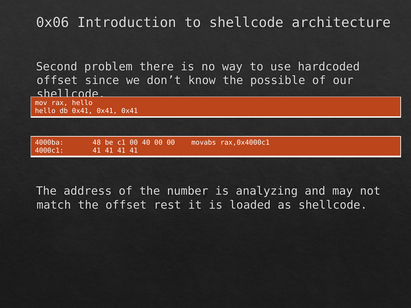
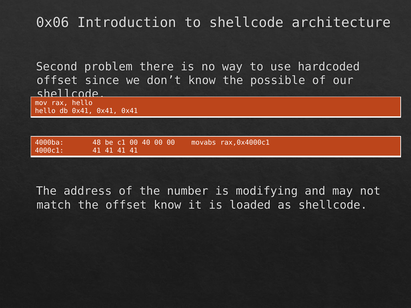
analyzing: analyzing -> modifying
offset rest: rest -> know
